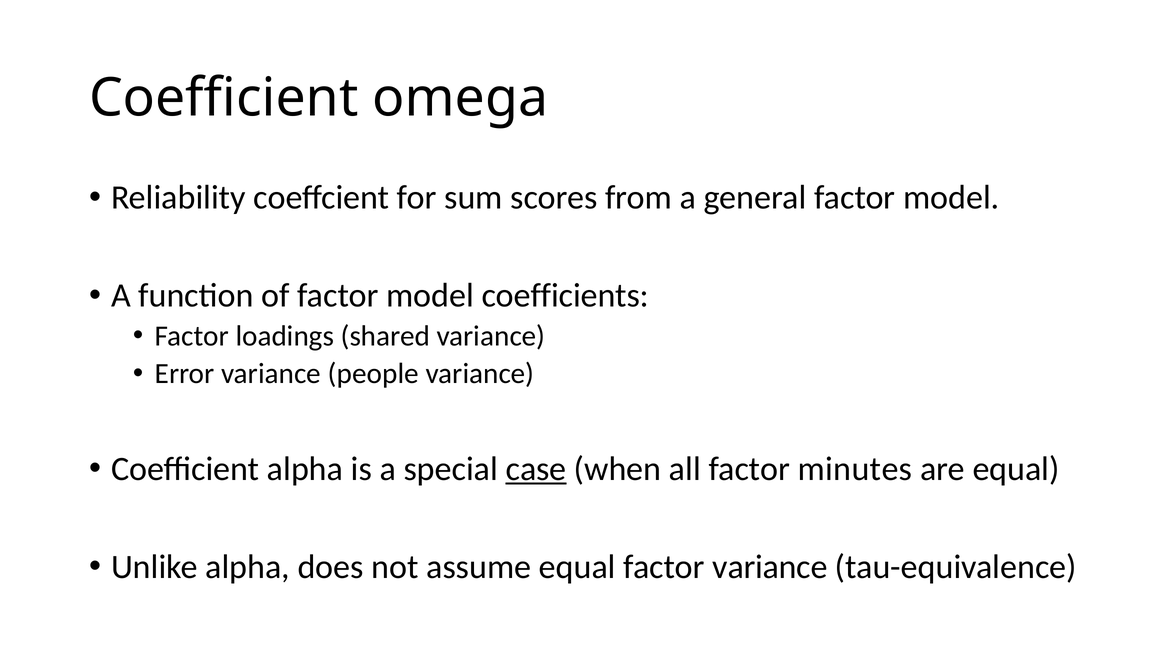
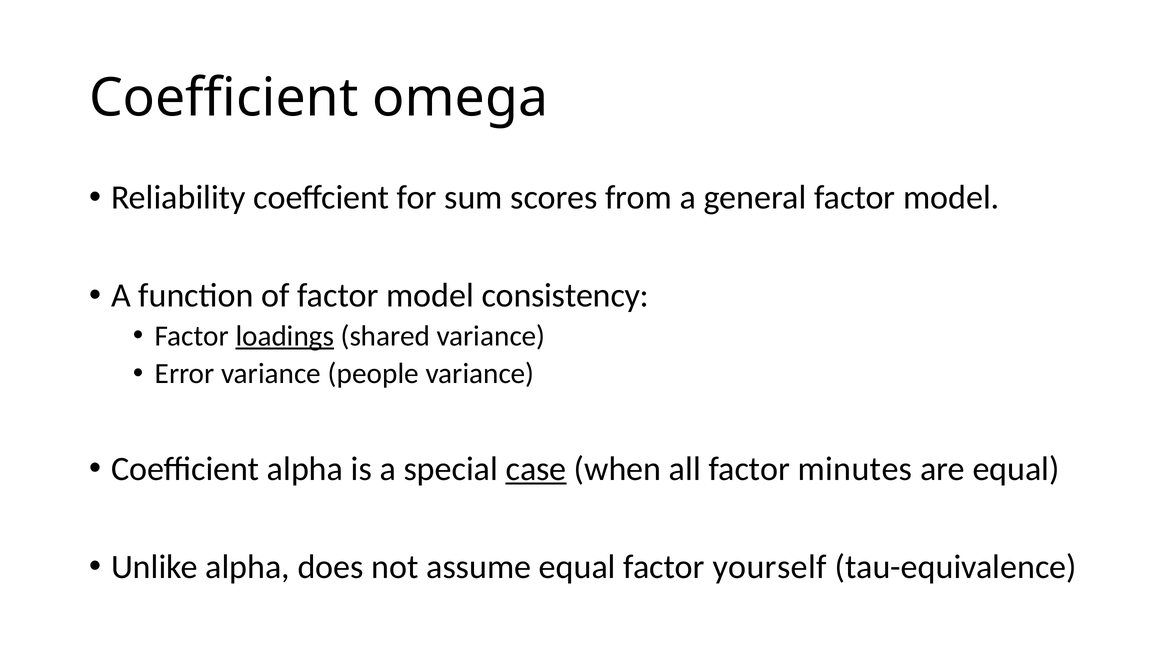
coefficients: coefficients -> consistency
loadings underline: none -> present
factor variance: variance -> yourself
